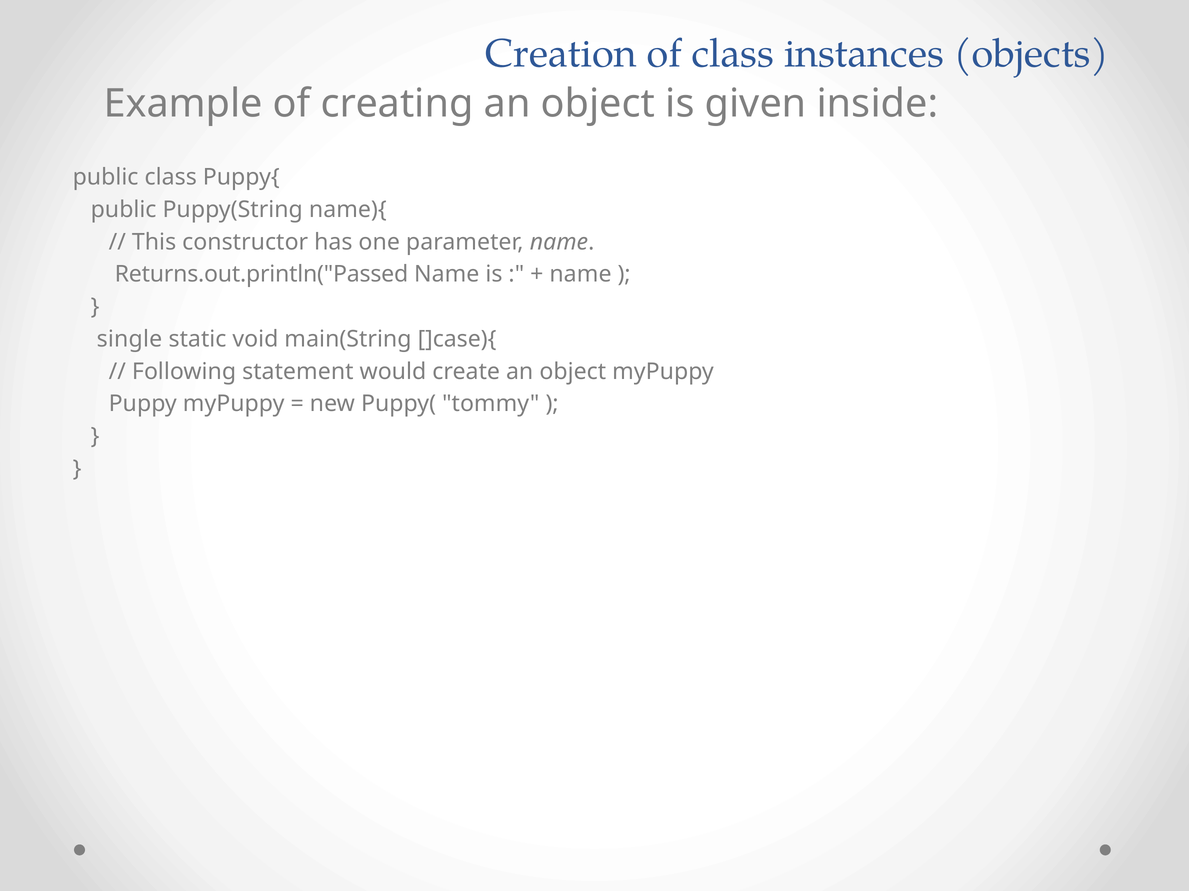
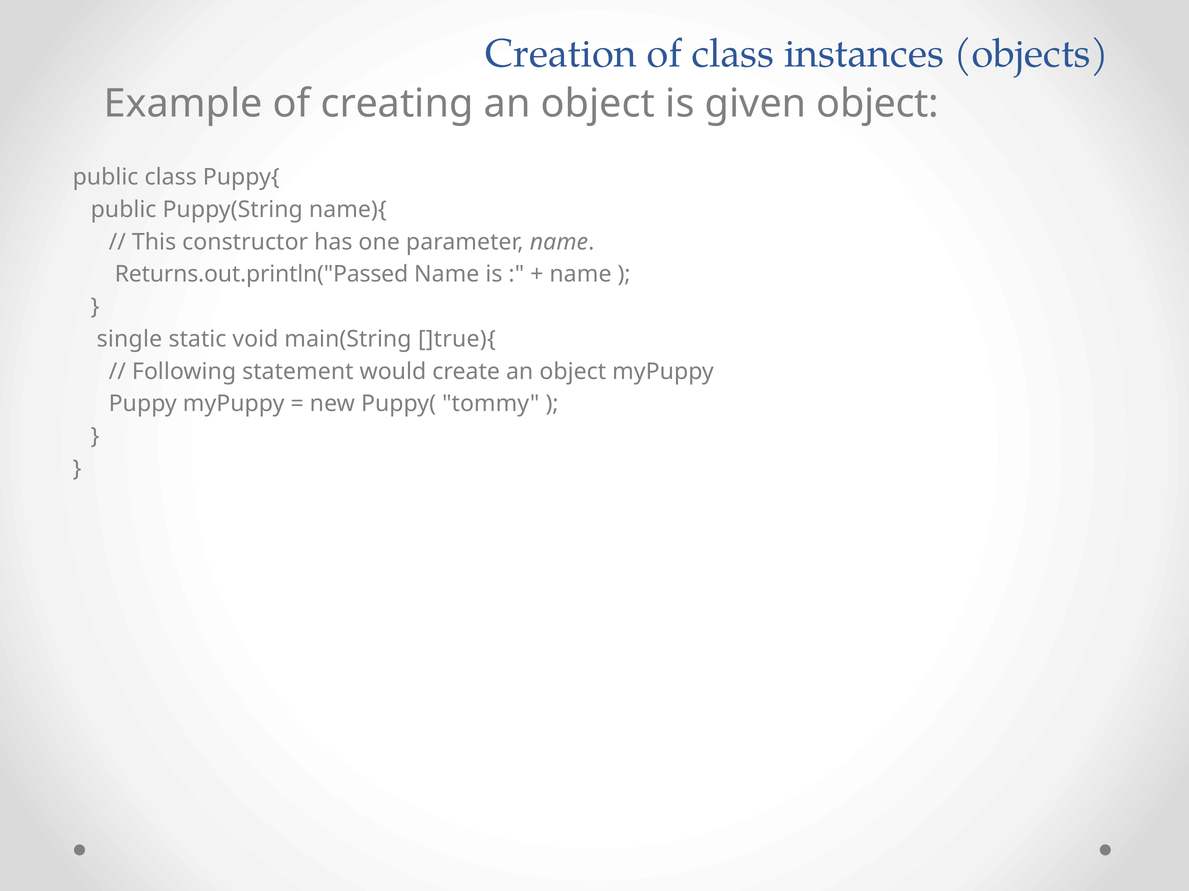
given inside: inside -> object
]case){: ]case){ -> ]true){
